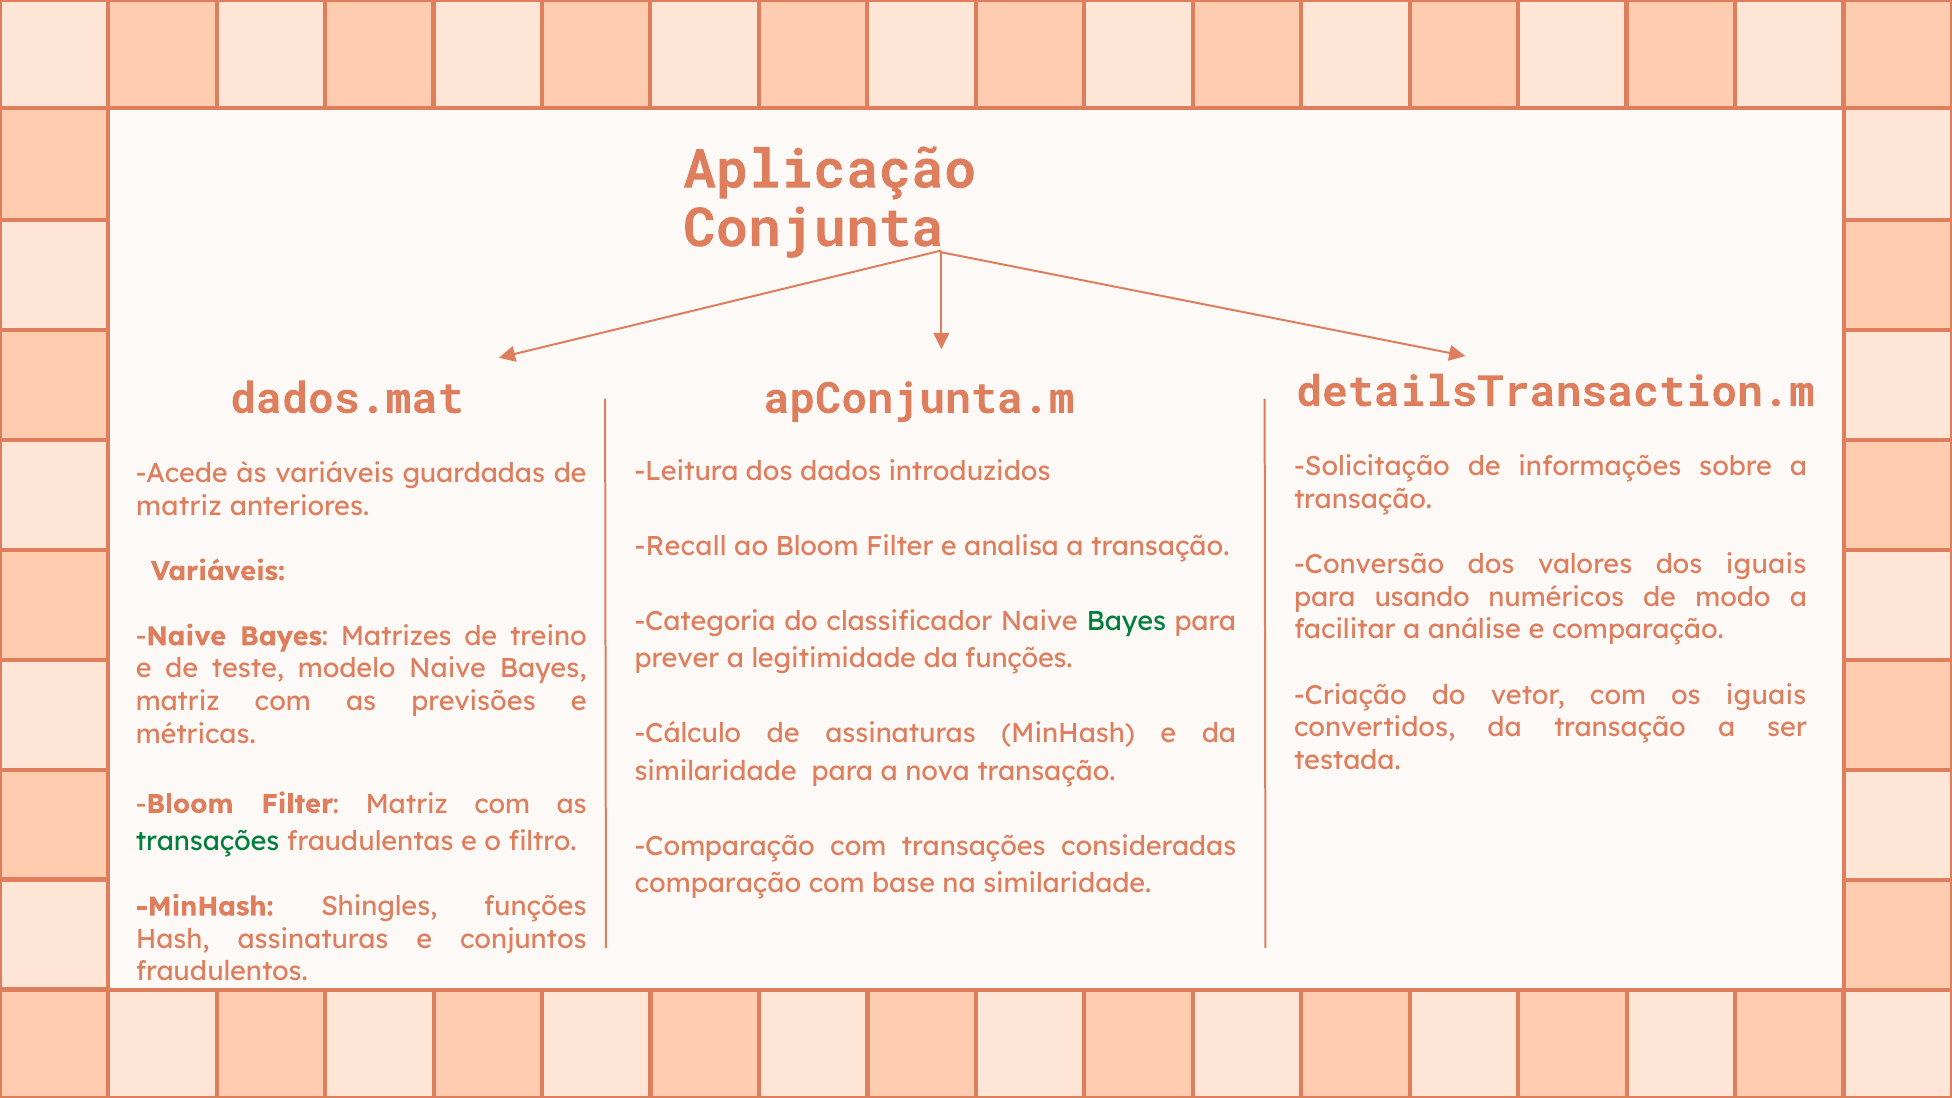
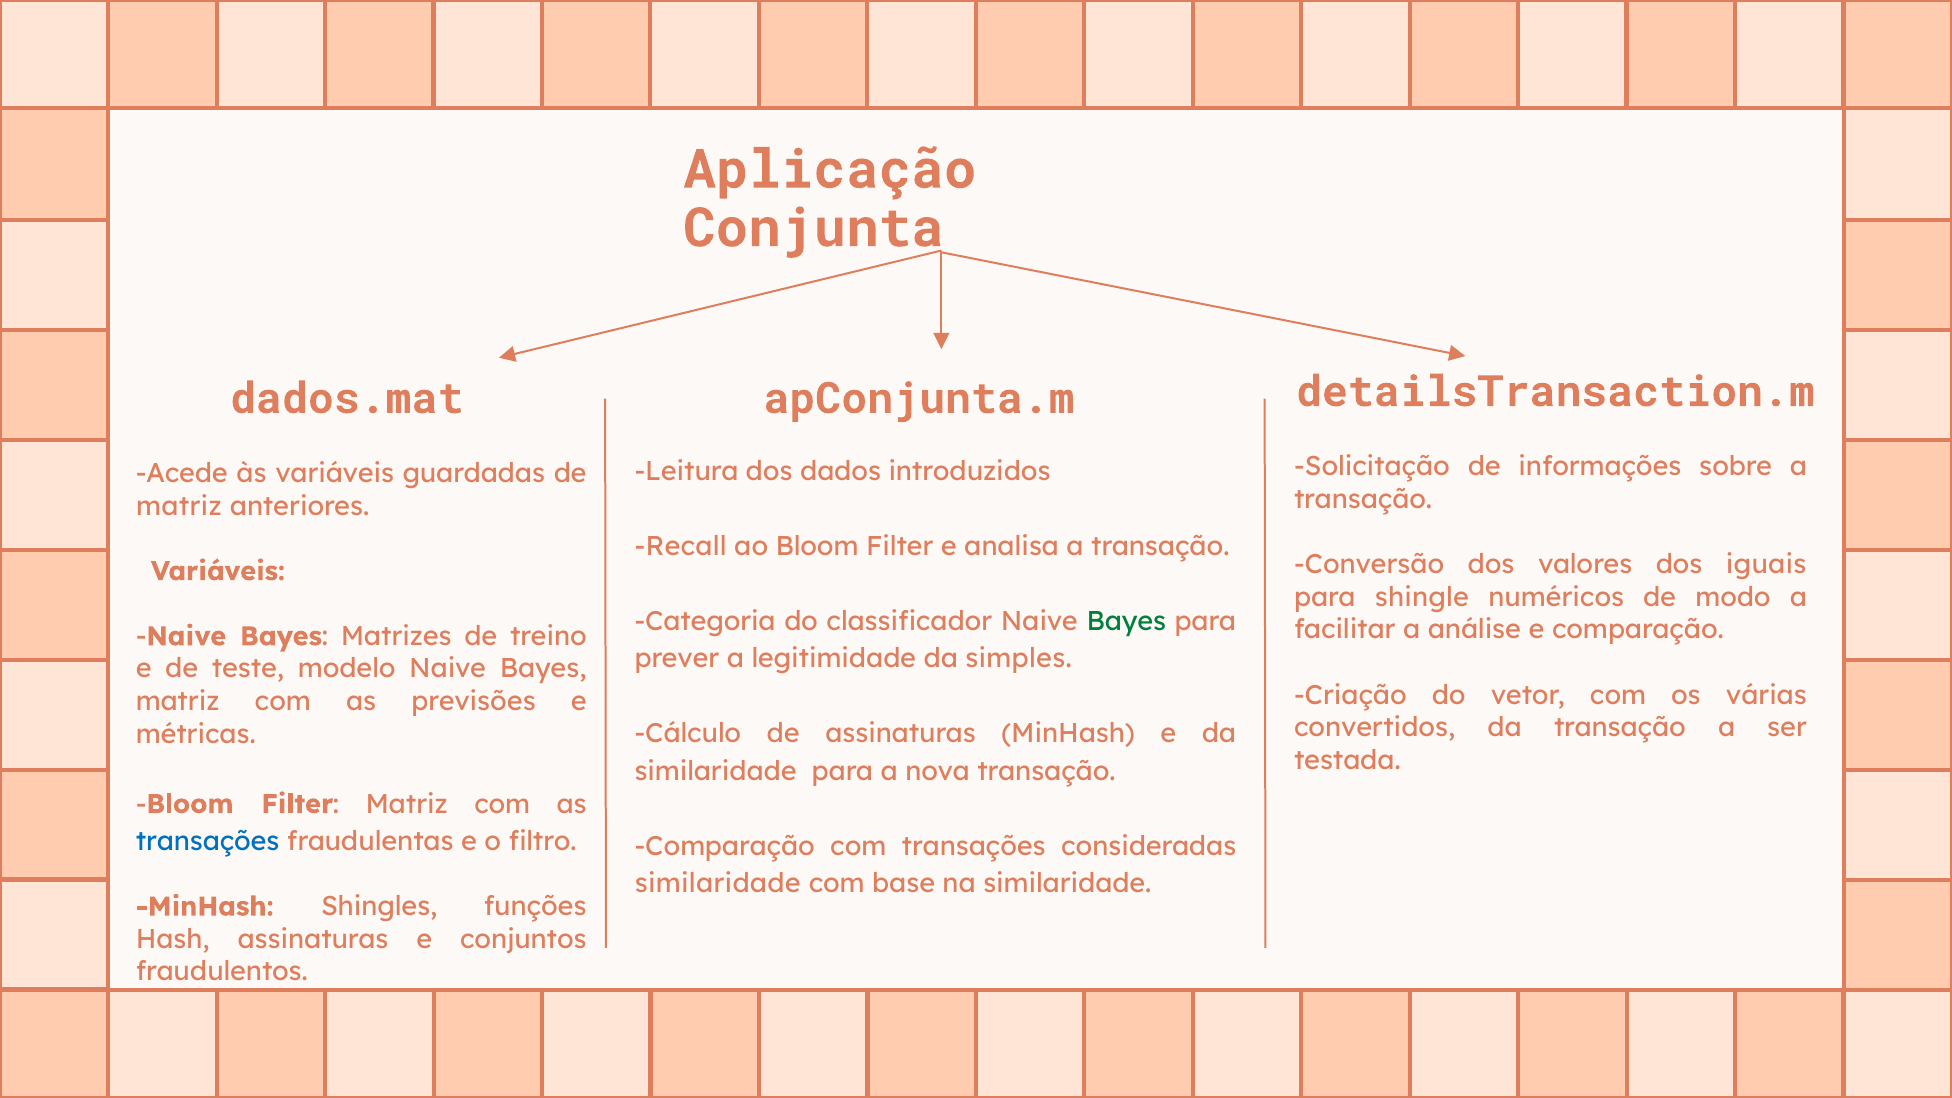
usando: usando -> shingle
da funções: funções -> simples
os iguais: iguais -> várias
transações at (208, 842) colour: green -> blue
comparação at (718, 884): comparação -> similaridade
